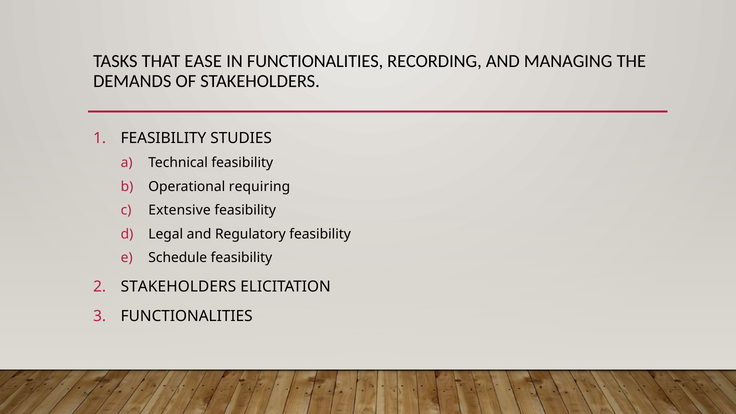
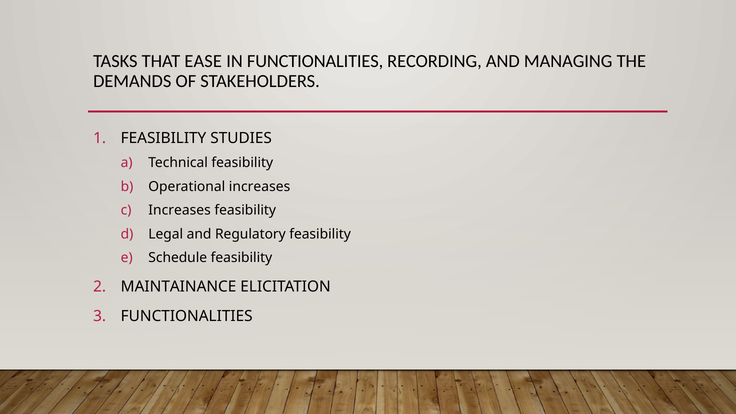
Operational requiring: requiring -> increases
Extensive at (180, 210): Extensive -> Increases
STAKEHOLDERS at (178, 287): STAKEHOLDERS -> MAINTAINANCE
